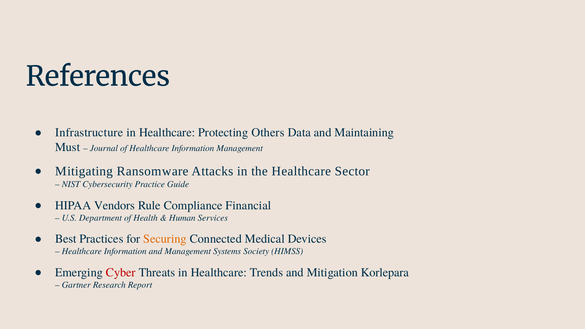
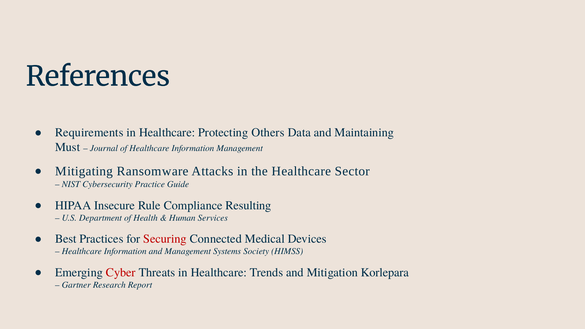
Infrastructure: Infrastructure -> Requirements
Vendors: Vendors -> Insecure
Financial: Financial -> Resulting
Securing colour: orange -> red
